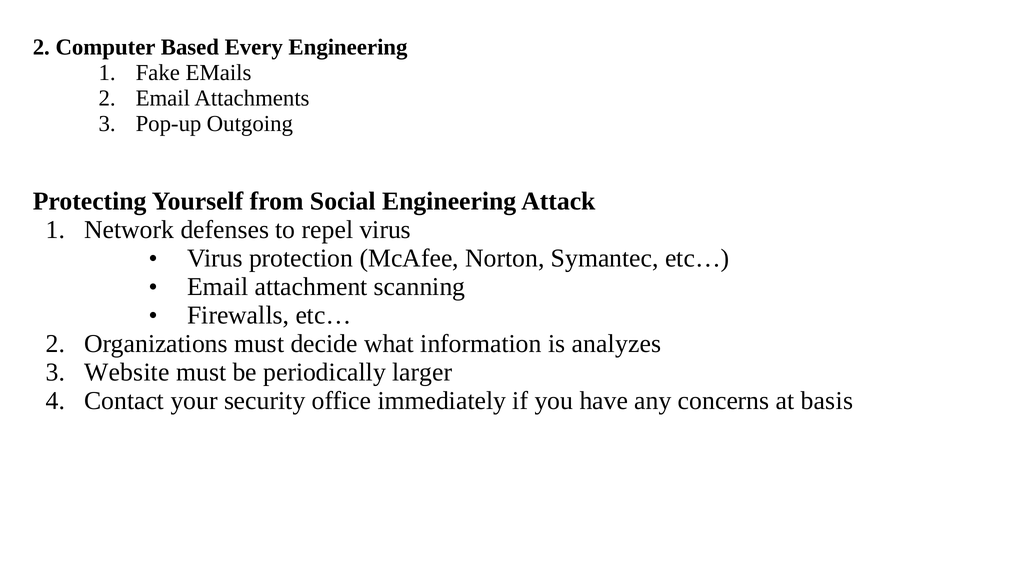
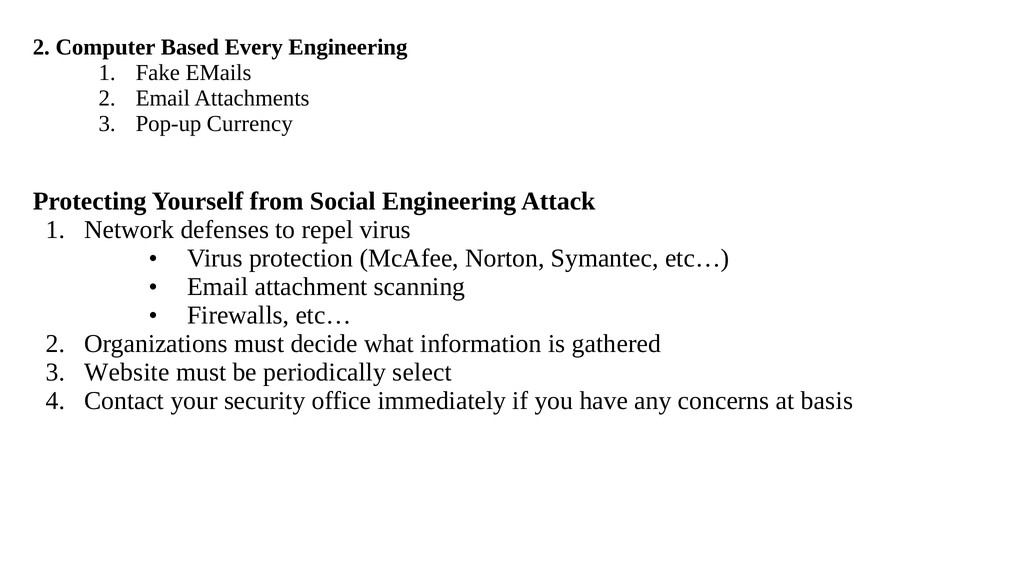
Outgoing: Outgoing -> Currency
analyzes: analyzes -> gathered
larger: larger -> select
